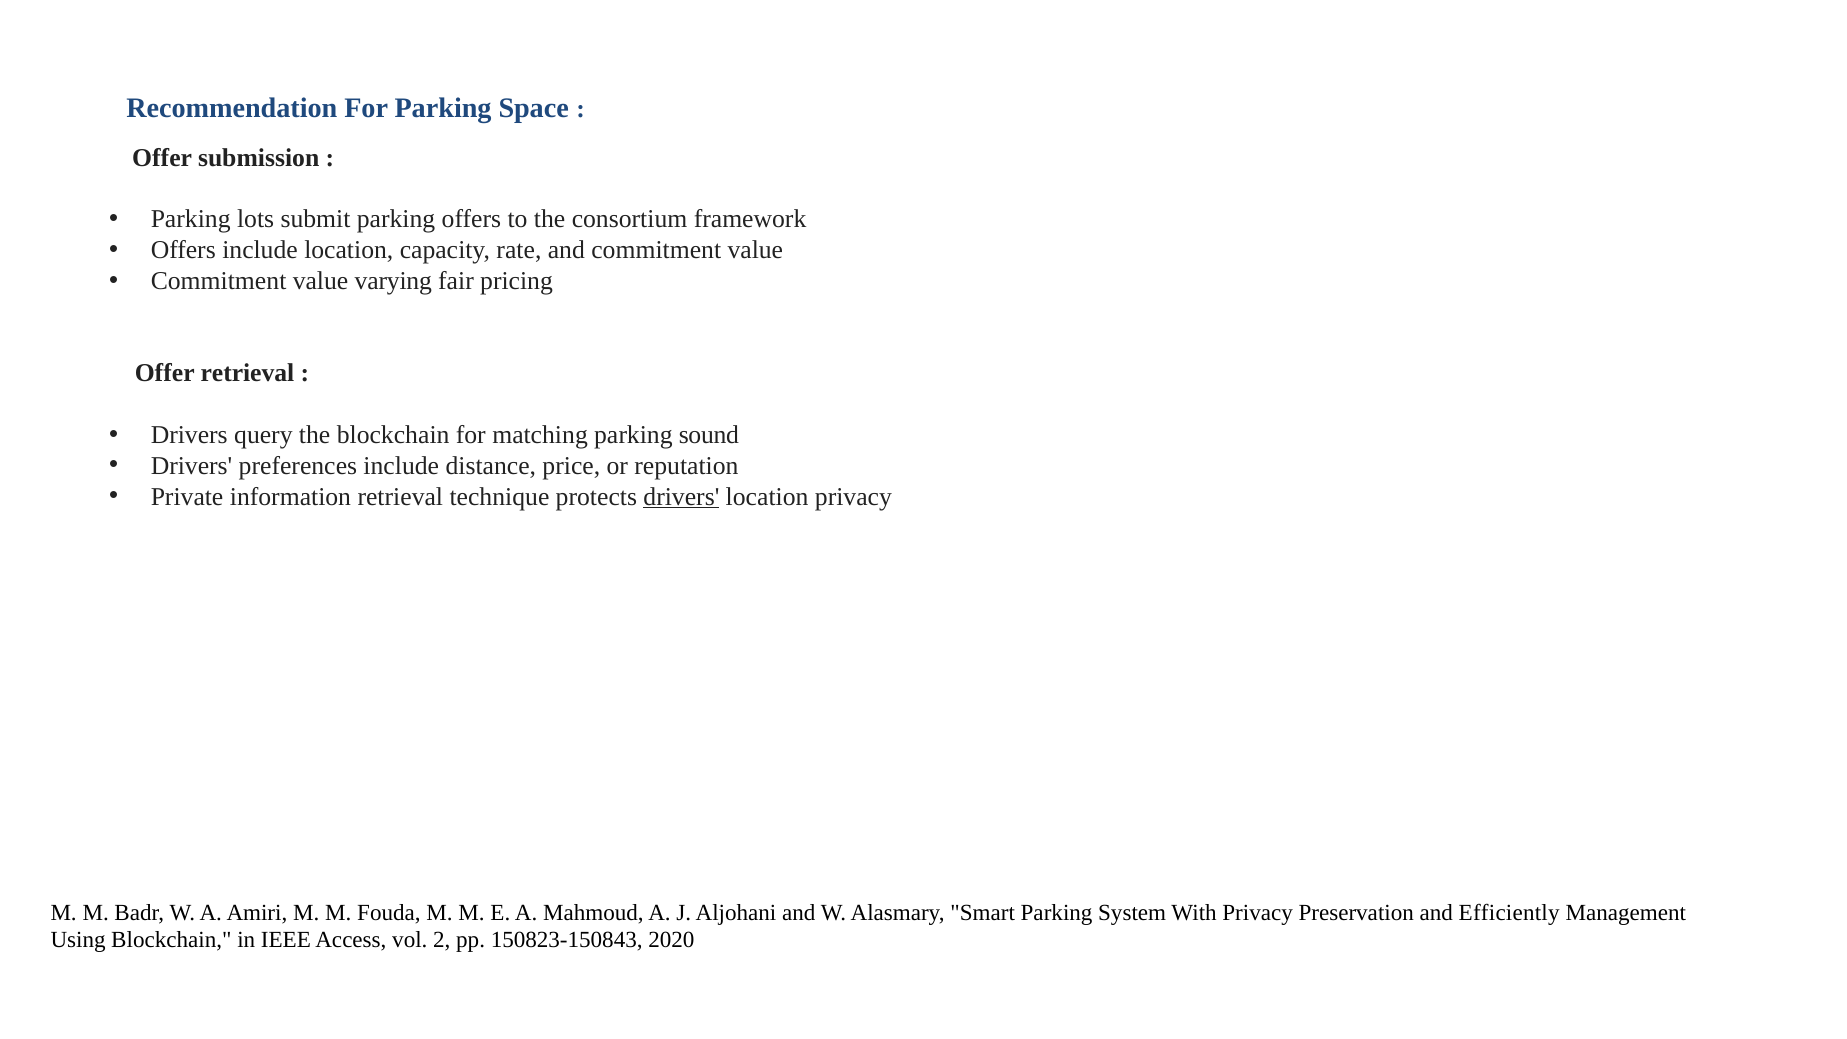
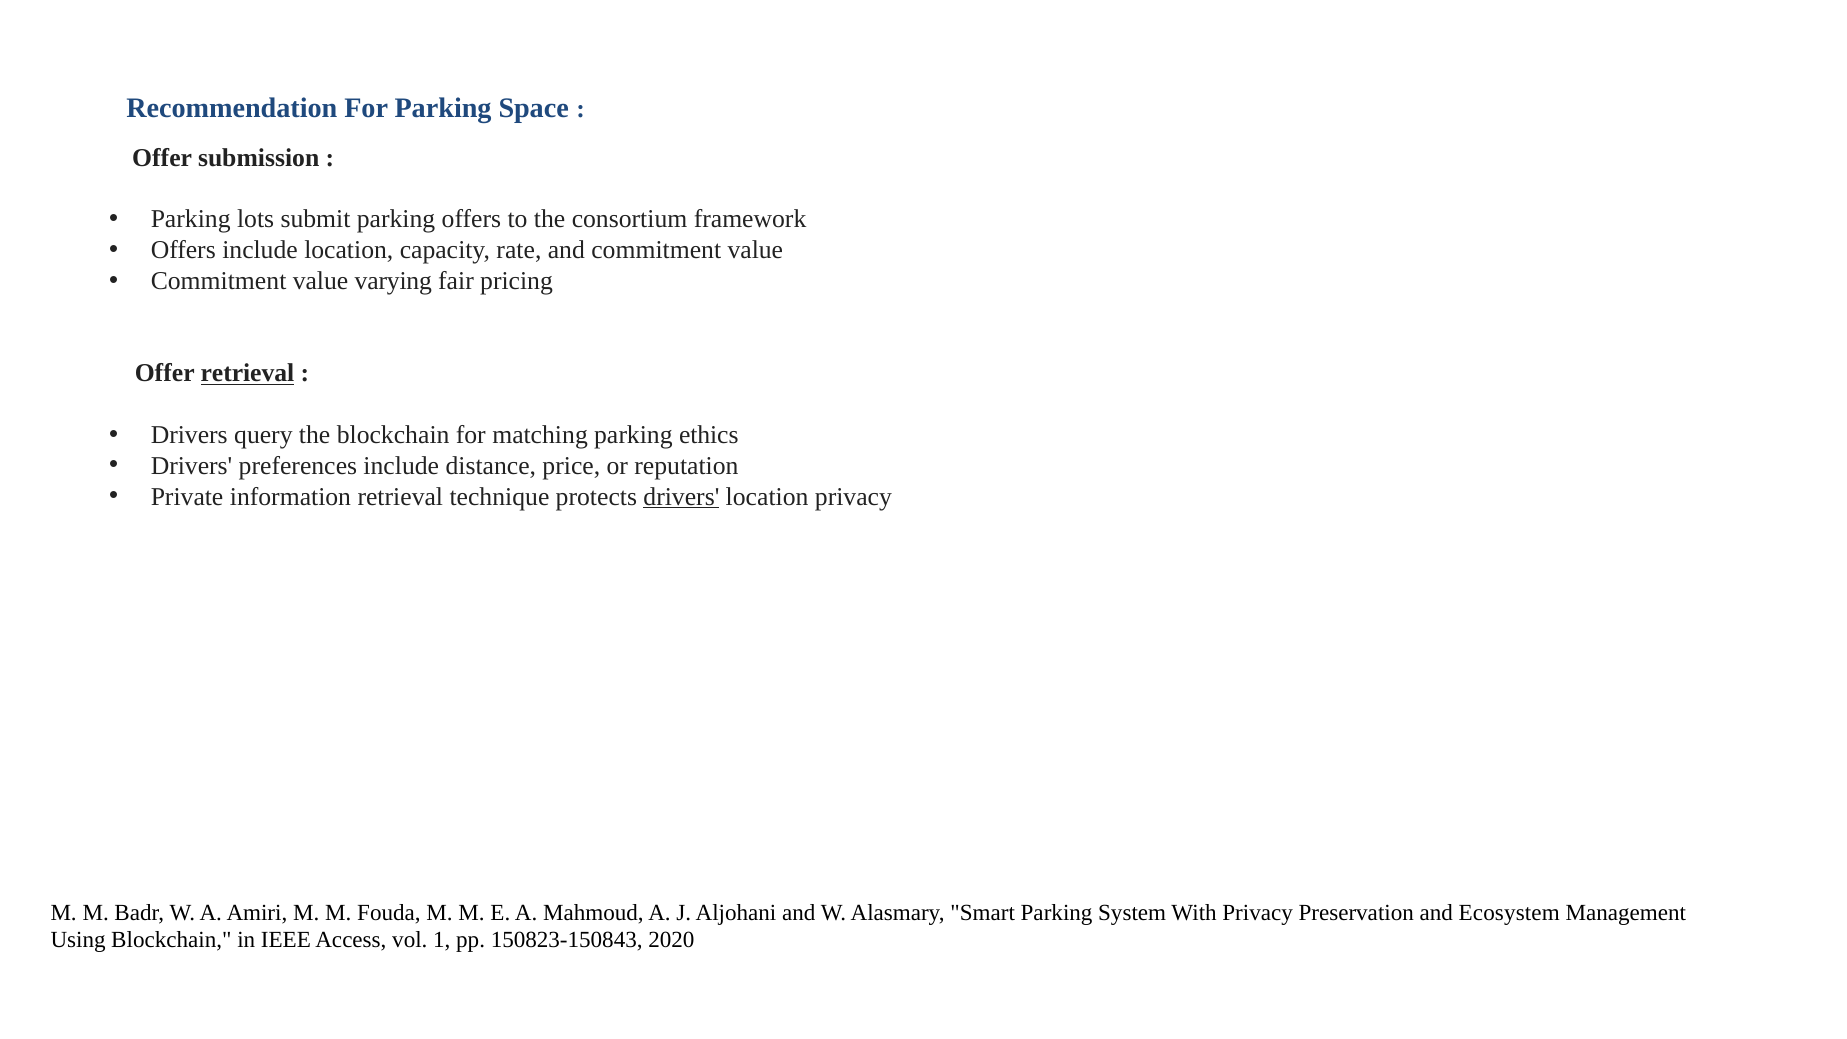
retrieval at (247, 373) underline: none -> present
sound: sound -> ethics
Efficiently: Efficiently -> Ecosystem
2: 2 -> 1
